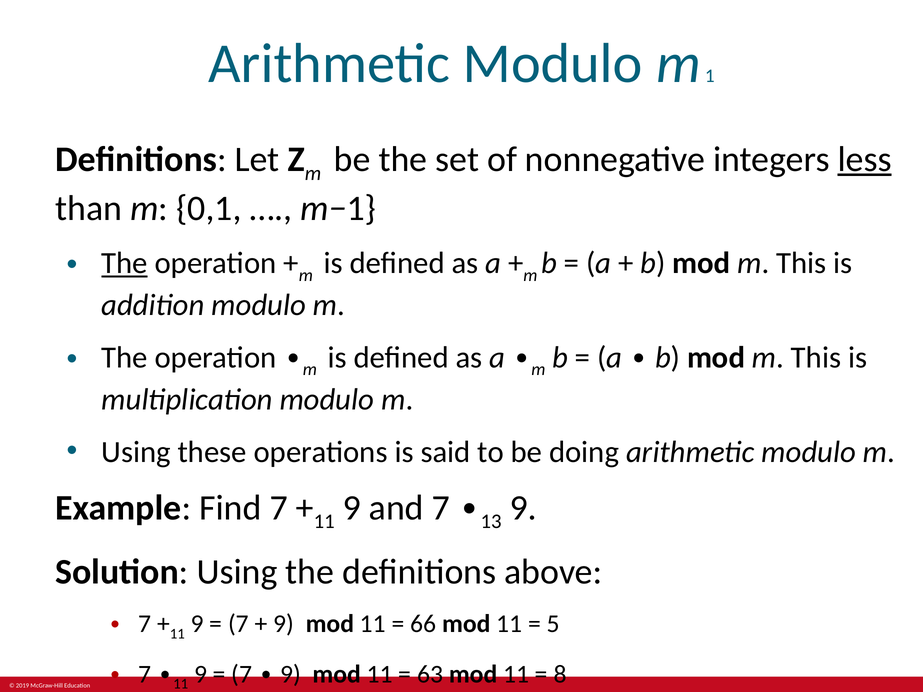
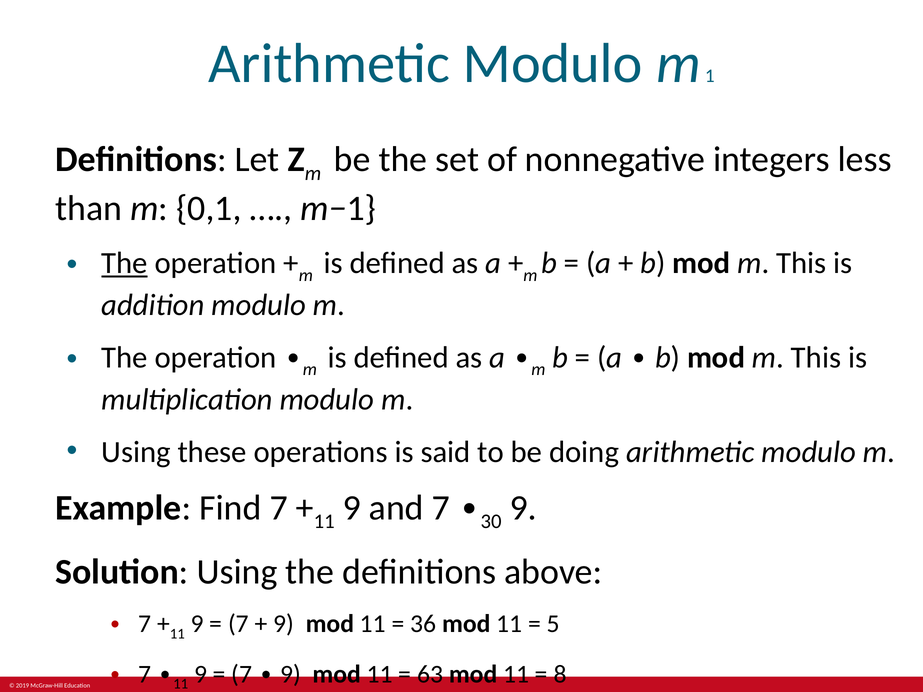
less underline: present -> none
13: 13 -> 30
66: 66 -> 36
